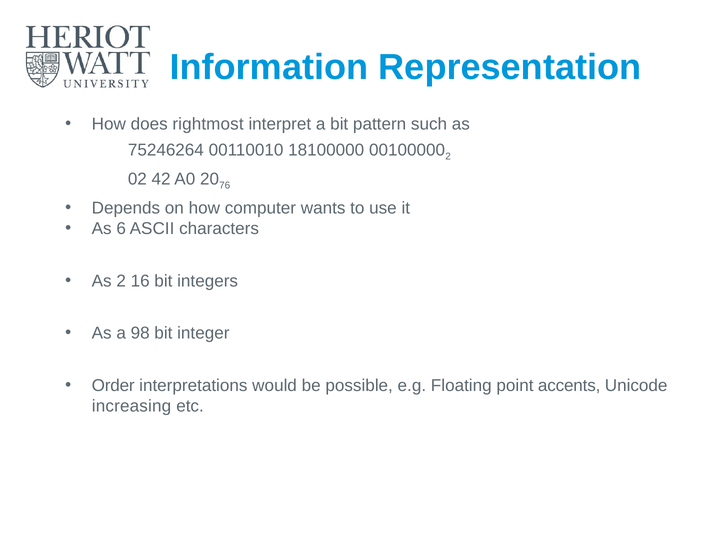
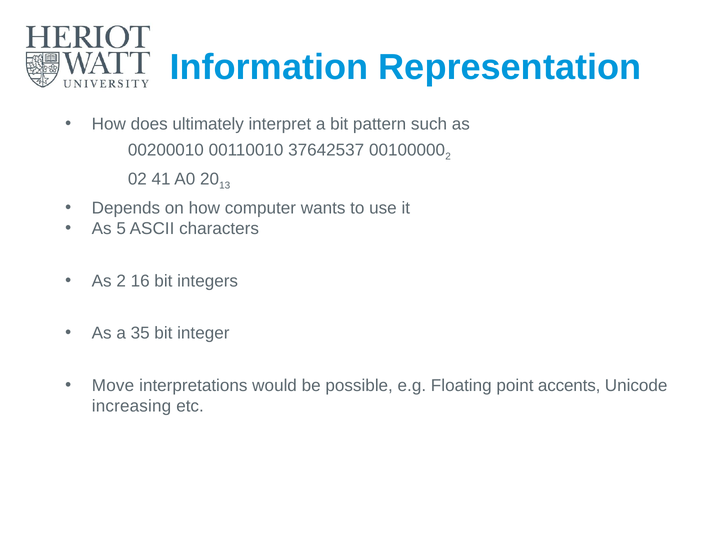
rightmost: rightmost -> ultimately
75246264: 75246264 -> 00200010
18100000: 18100000 -> 37642537
42: 42 -> 41
76: 76 -> 13
6: 6 -> 5
98: 98 -> 35
Order: Order -> Move
